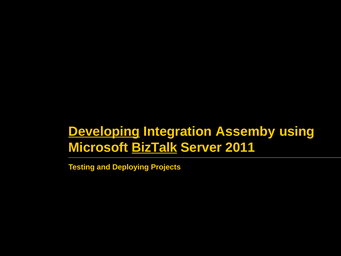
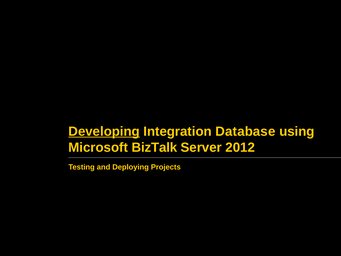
Assemby: Assemby -> Database
BizTalk underline: present -> none
2011: 2011 -> 2012
